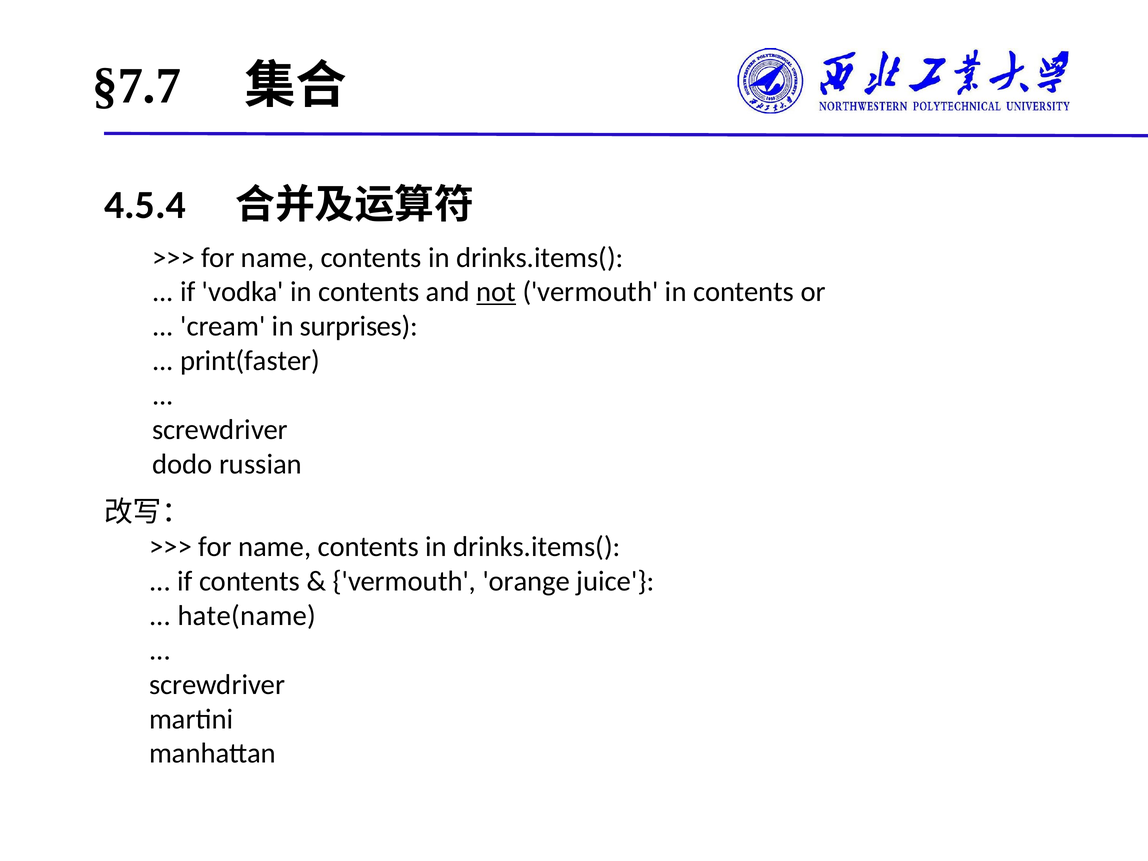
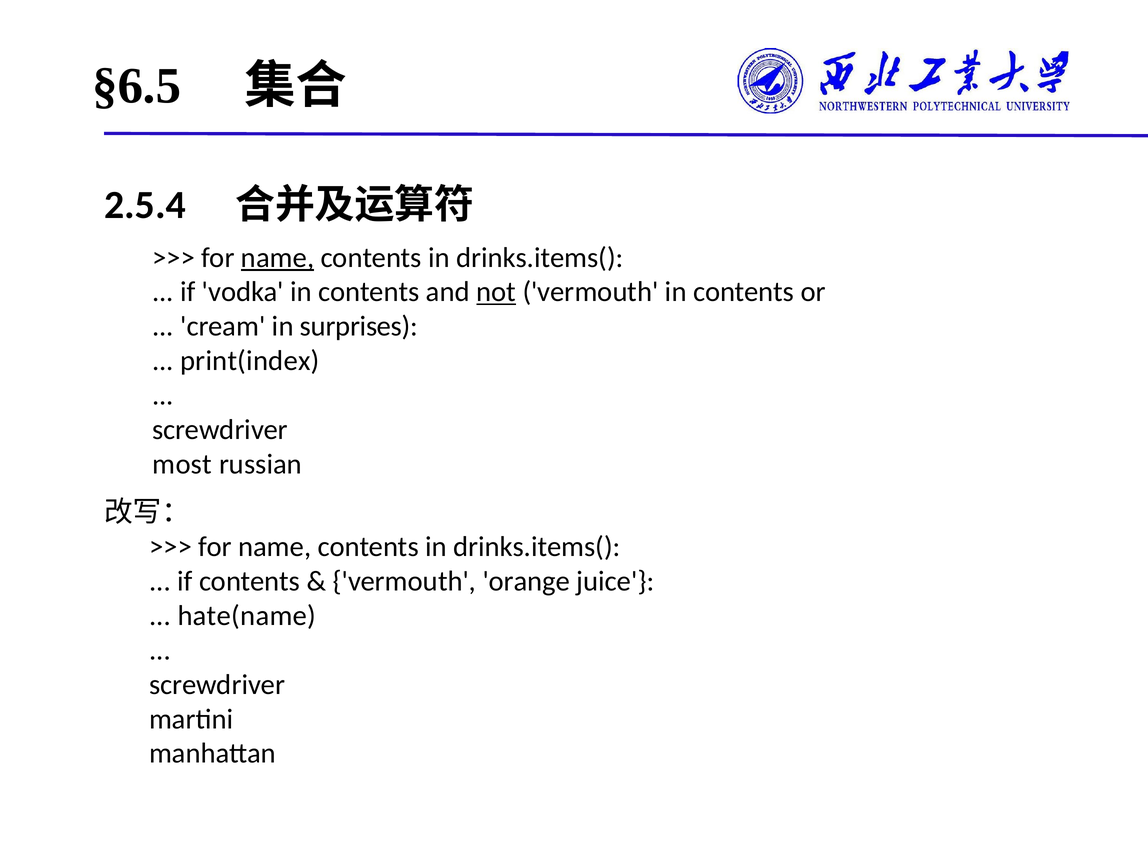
§7.7: §7.7 -> §6.5
4.5.4: 4.5.4 -> 2.5.4
name at (278, 258) underline: none -> present
print(faster: print(faster -> print(index
dodo: dodo -> most
